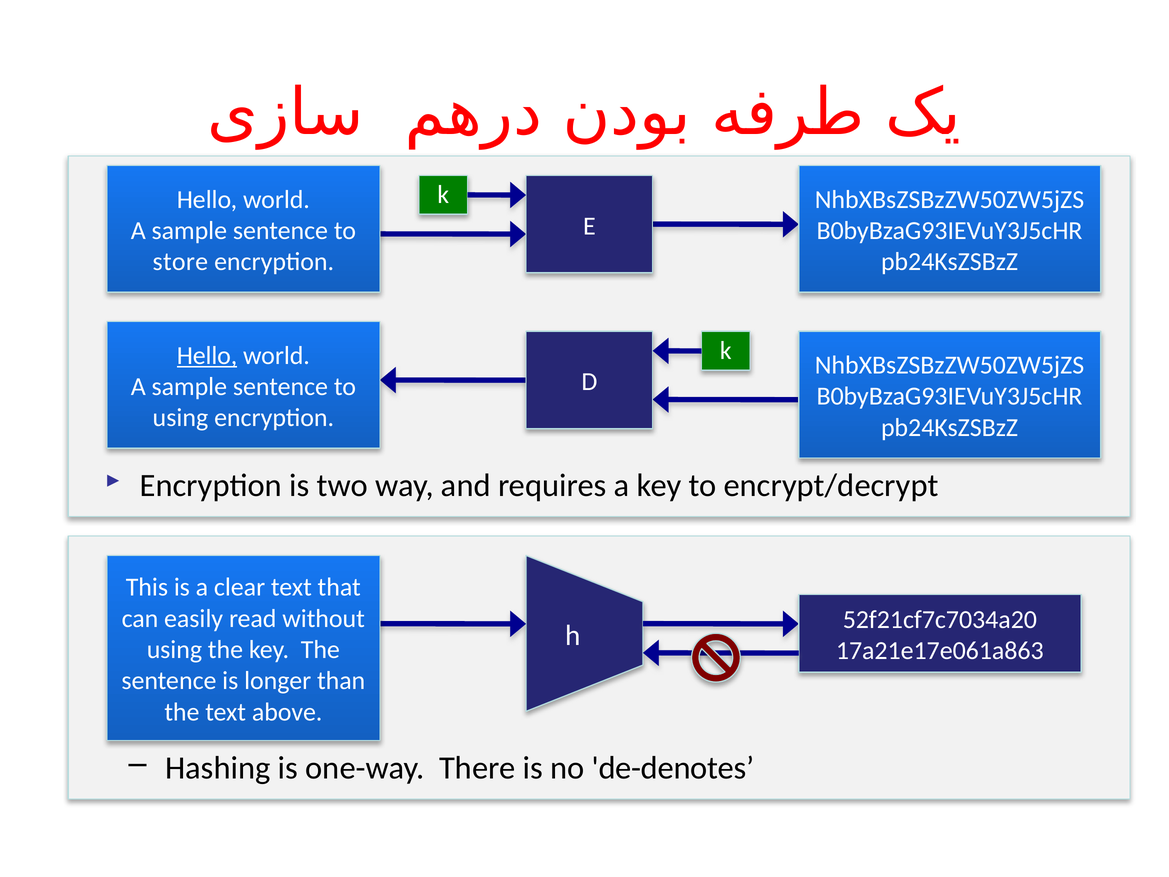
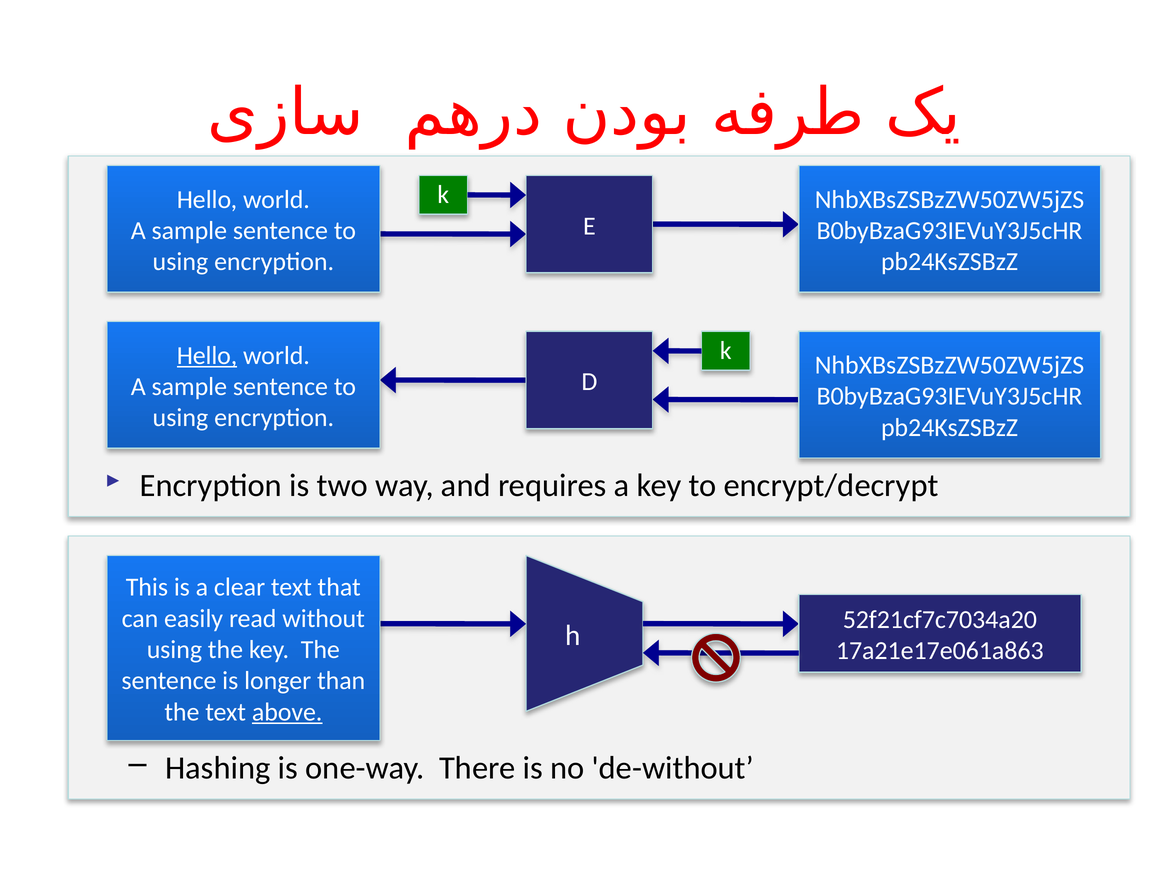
store at (180, 262): store -> using
above underline: none -> present
de-denotes: de-denotes -> de-without
